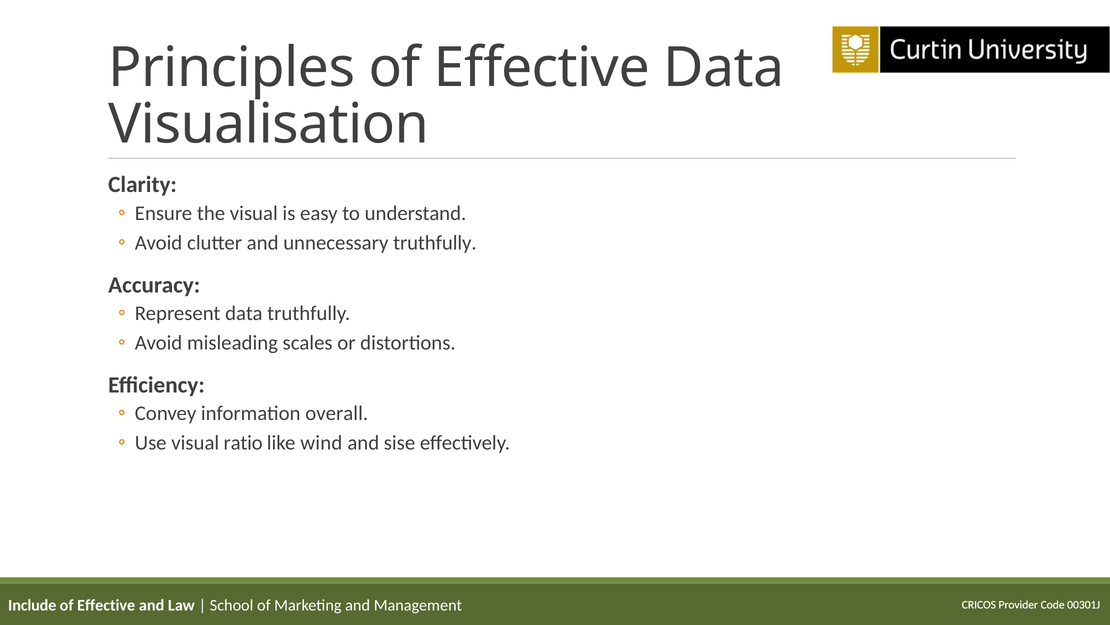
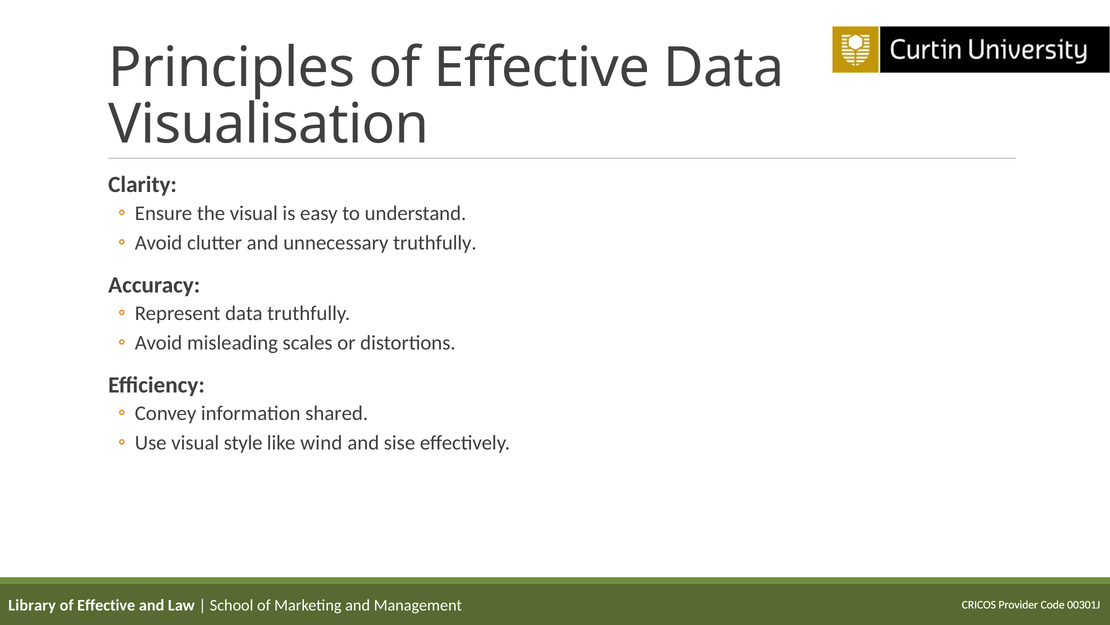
overall: overall -> shared
ratio: ratio -> style
Include: Include -> Library
